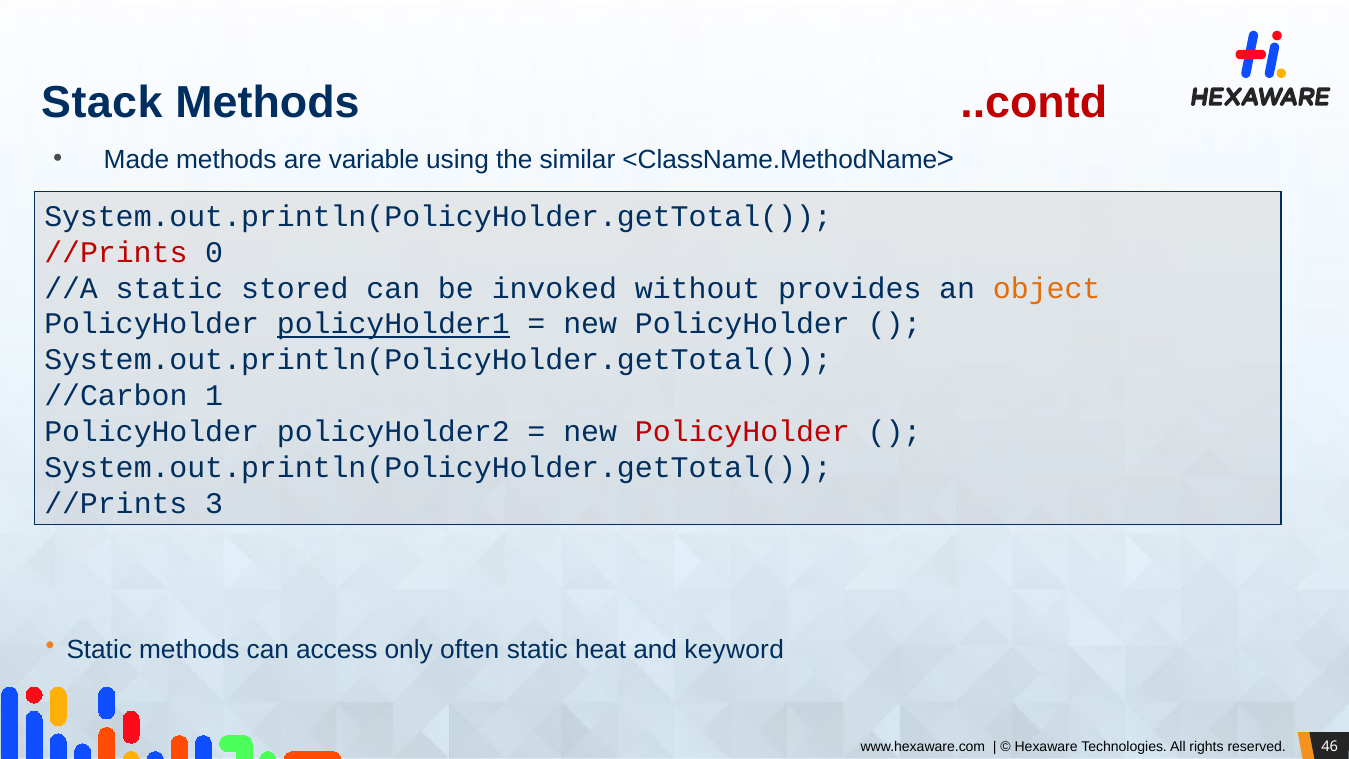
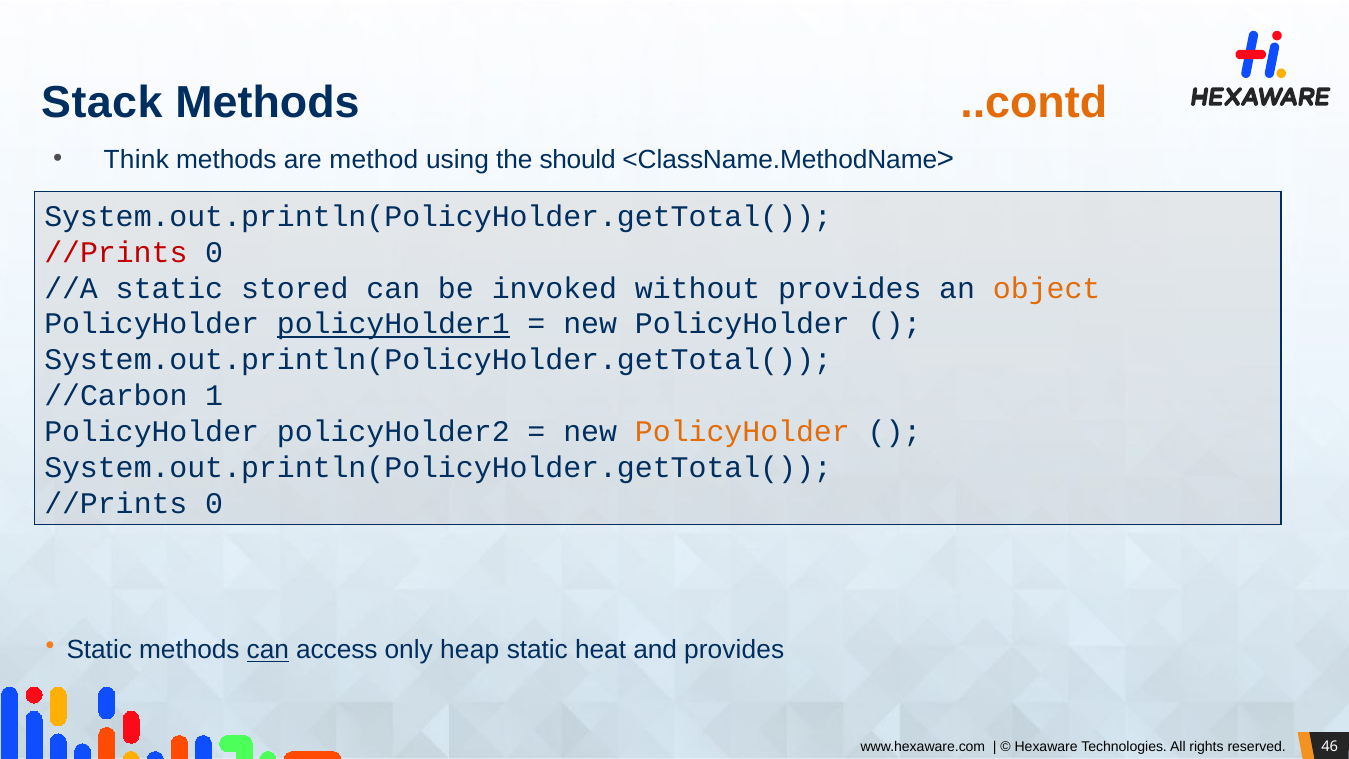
..contd colour: red -> orange
Made: Made -> Think
variable: variable -> method
similar: similar -> should
PolicyHolder at (742, 432) colour: red -> orange
3 at (214, 503): 3 -> 0
can at (268, 650) underline: none -> present
often: often -> heap
and keyword: keyword -> provides
